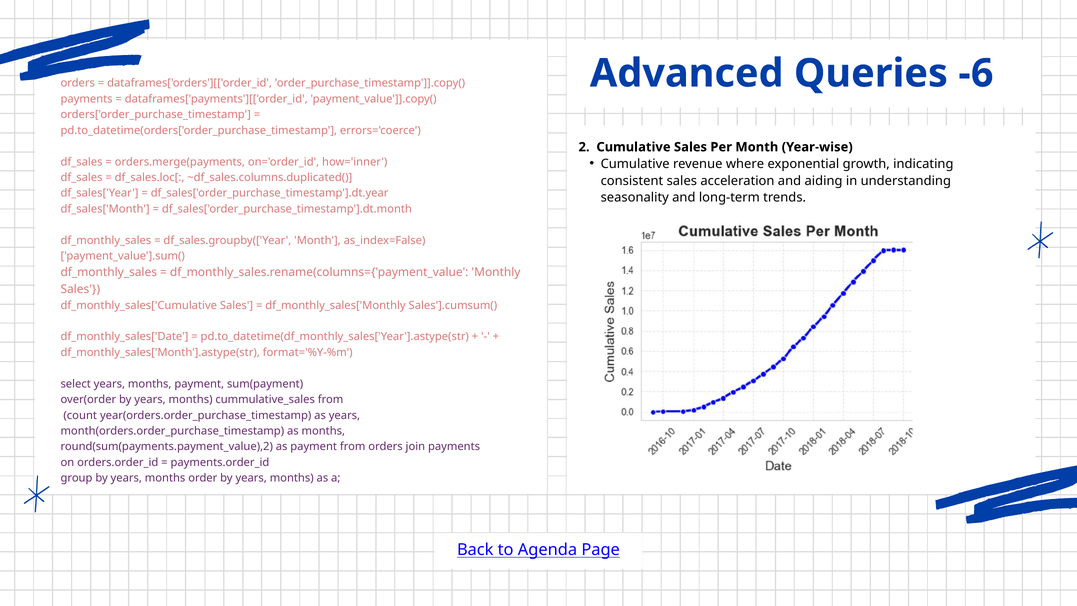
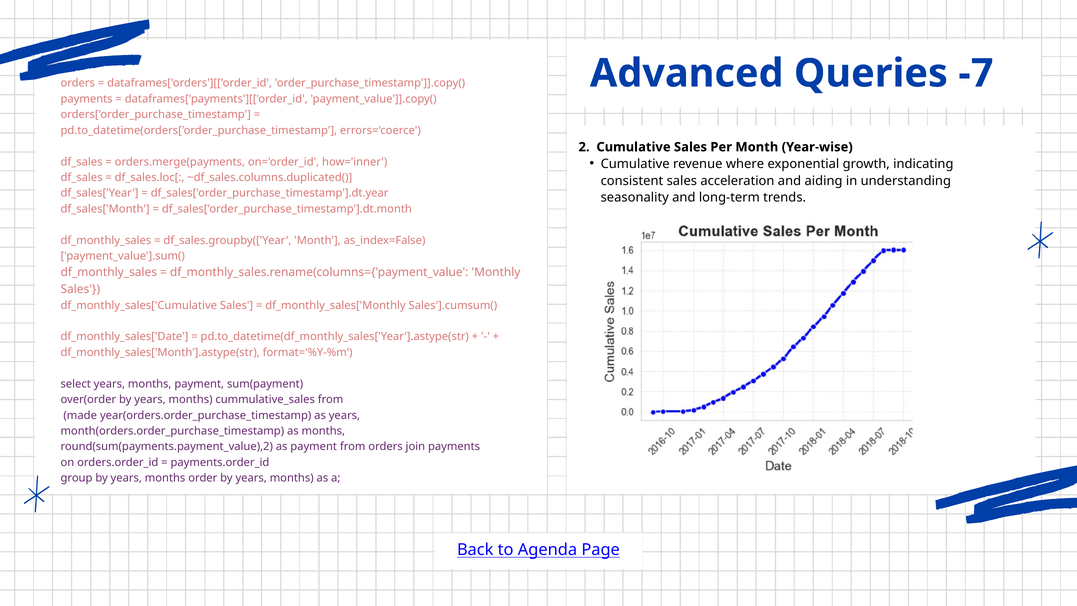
-6: -6 -> -7
count: count -> made
